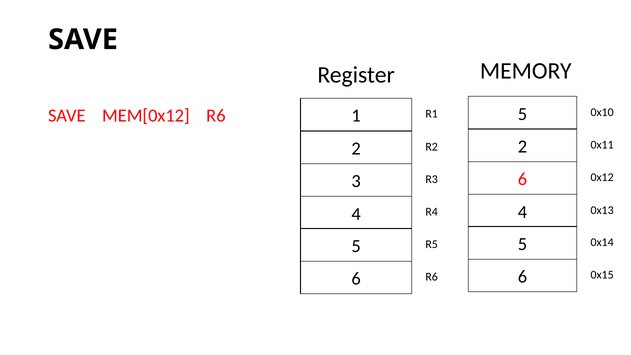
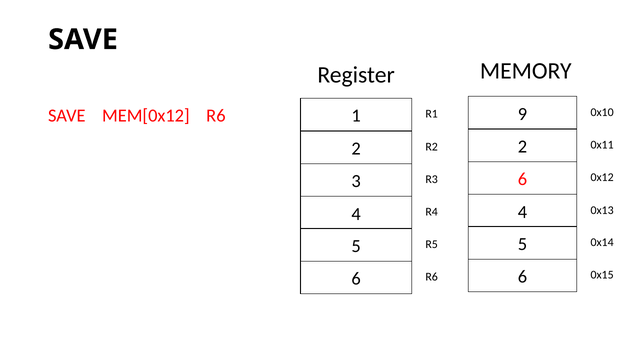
R6 5: 5 -> 9
